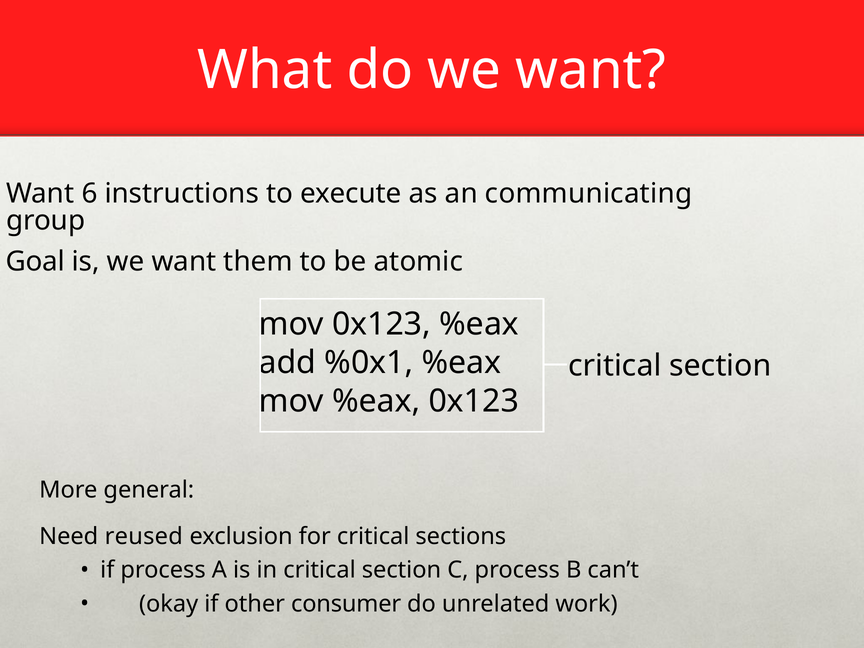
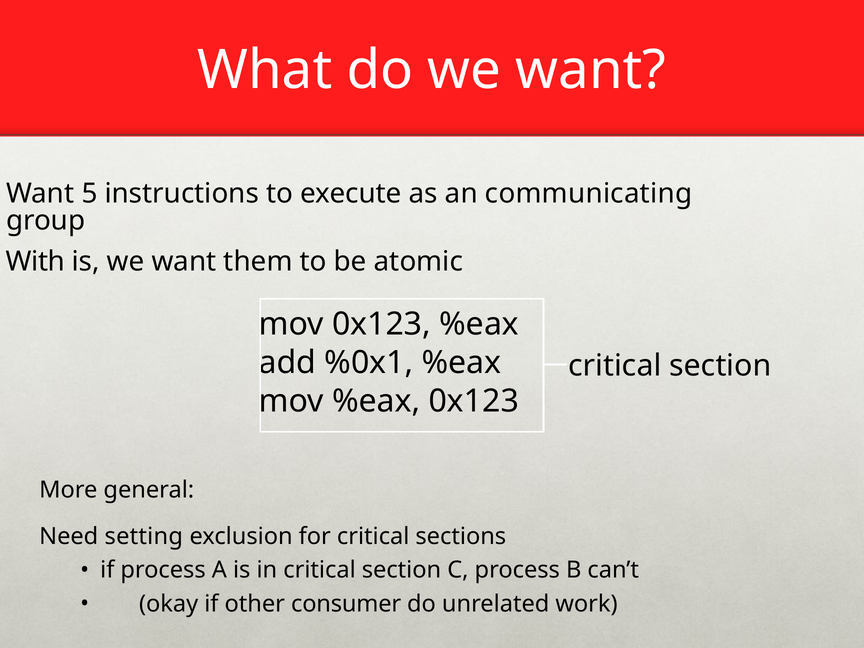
6: 6 -> 5
Goal: Goal -> With
reused: reused -> setting
